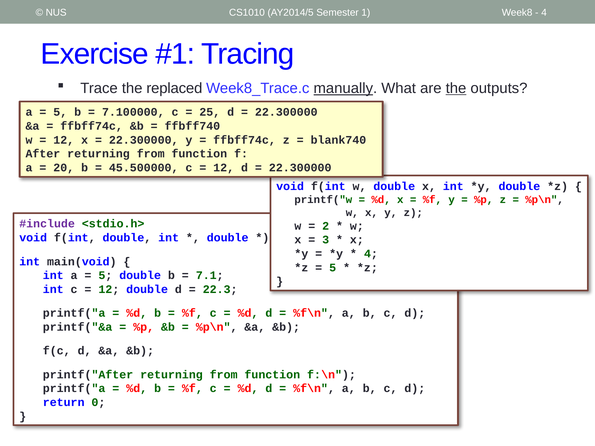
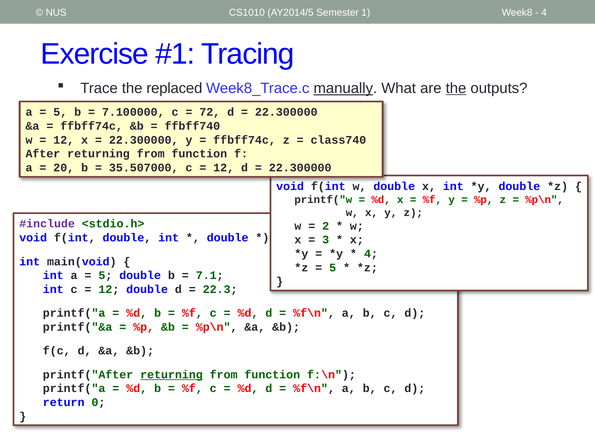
25: 25 -> 72
blank740: blank740 -> class740
45.500000: 45.500000 -> 35.507000
returning at (171, 375) underline: none -> present
